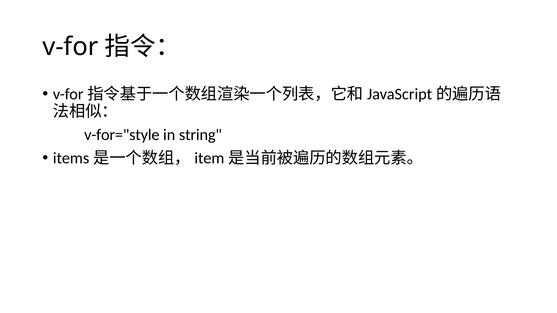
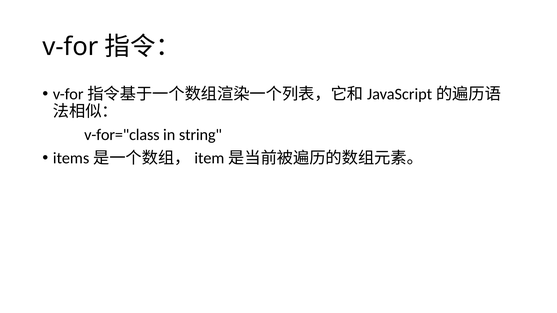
v-for="style: v-for="style -> v-for="class
